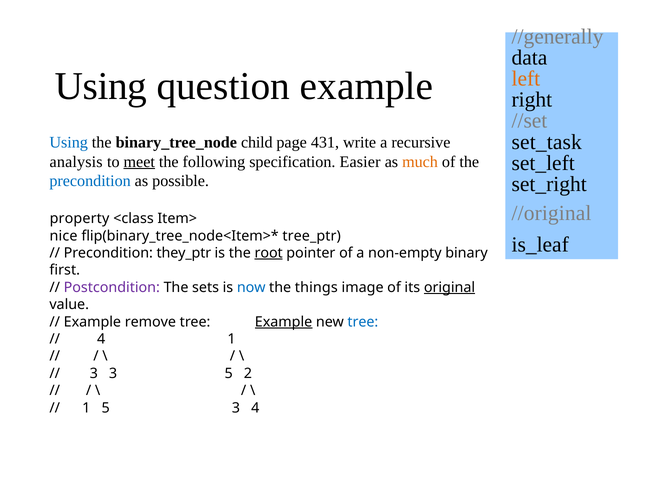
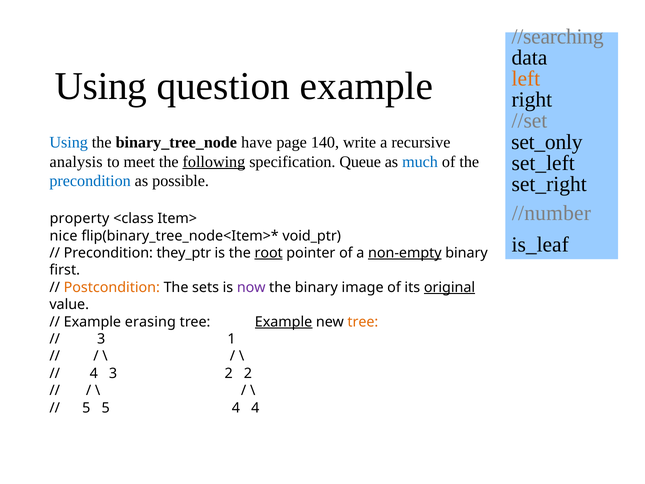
//generally: //generally -> //searching
set_task: set_task -> set_only
child: child -> have
431: 431 -> 140
meet underline: present -> none
following underline: none -> present
Easier: Easier -> Queue
much colour: orange -> blue
//original: //original -> //number
tree_ptr: tree_ptr -> void_ptr
non-empty underline: none -> present
Postcondition colour: purple -> orange
now colour: blue -> purple
the things: things -> binary
remove: remove -> erasing
tree at (363, 322) colour: blue -> orange
4 at (101, 339): 4 -> 3
3 at (94, 373): 3 -> 4
3 5: 5 -> 2
1 at (86, 408): 1 -> 5
5 3: 3 -> 4
